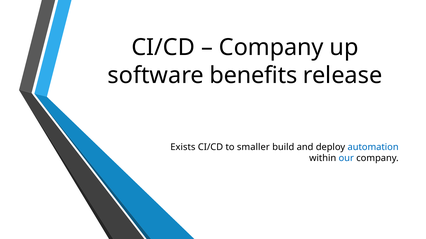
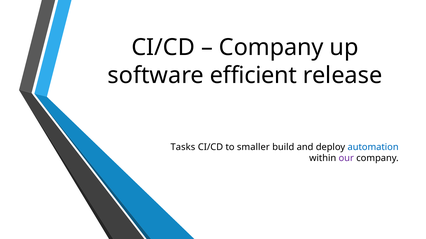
benefits: benefits -> efficient
Exists: Exists -> Tasks
our colour: blue -> purple
